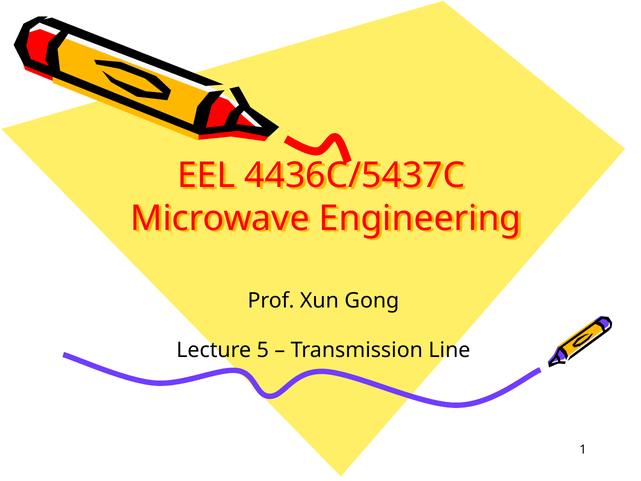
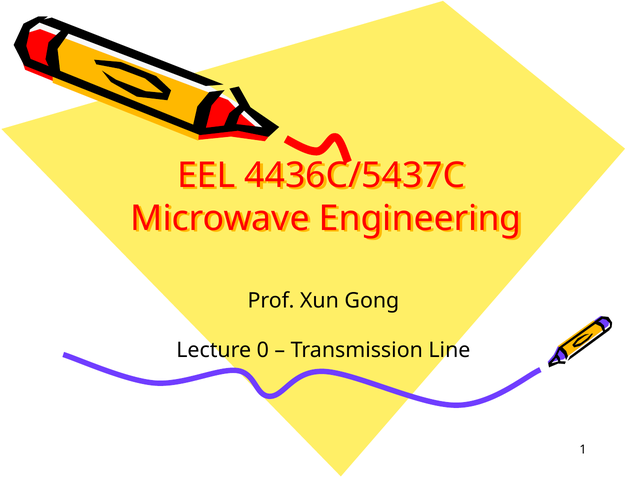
5: 5 -> 0
